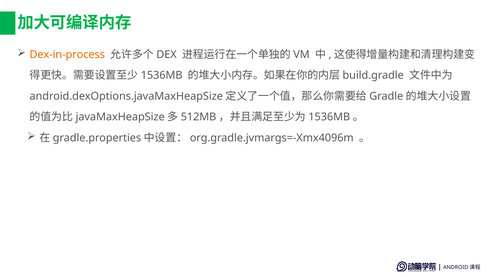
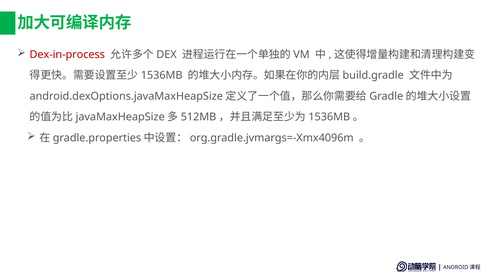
Dex-in-process colour: orange -> red
